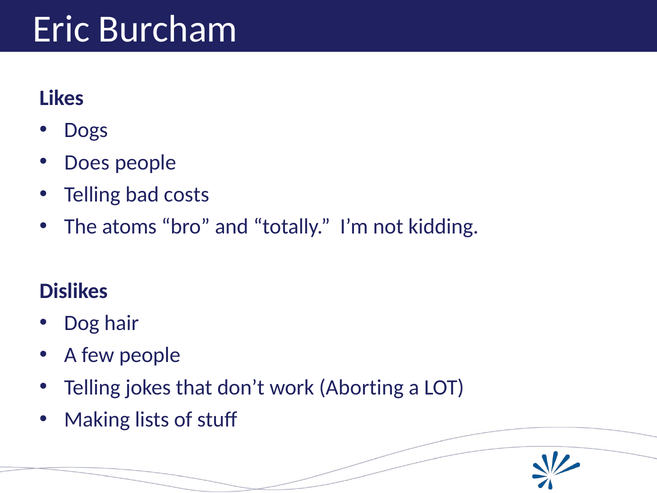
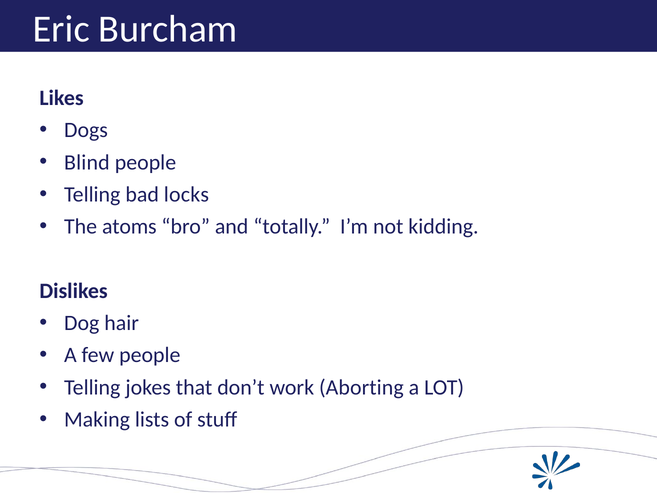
Does: Does -> Blind
costs: costs -> locks
